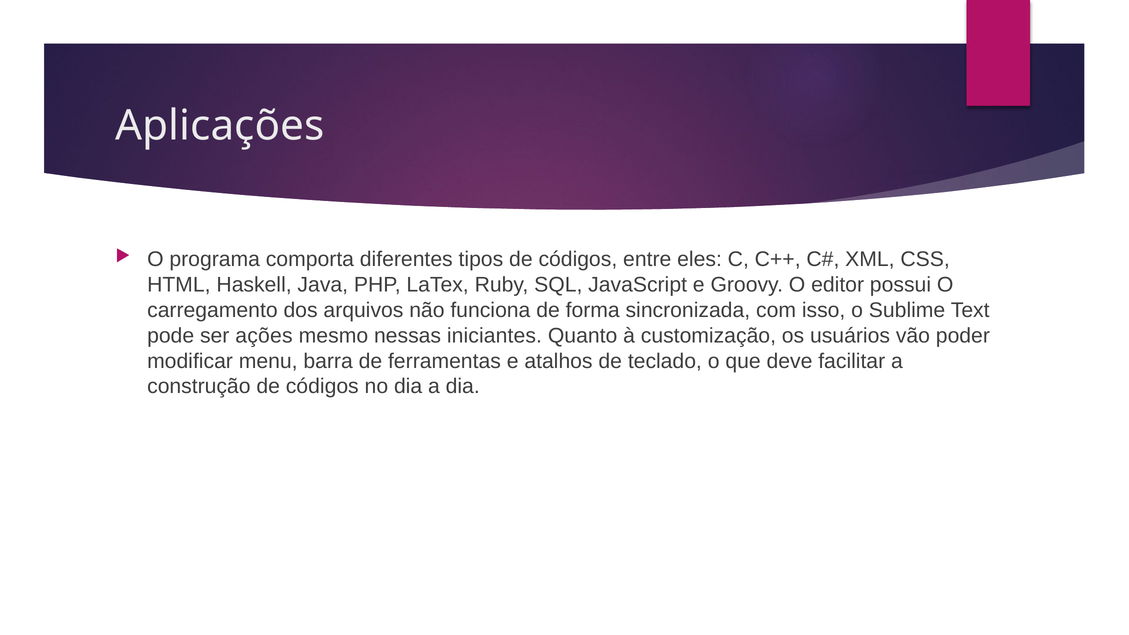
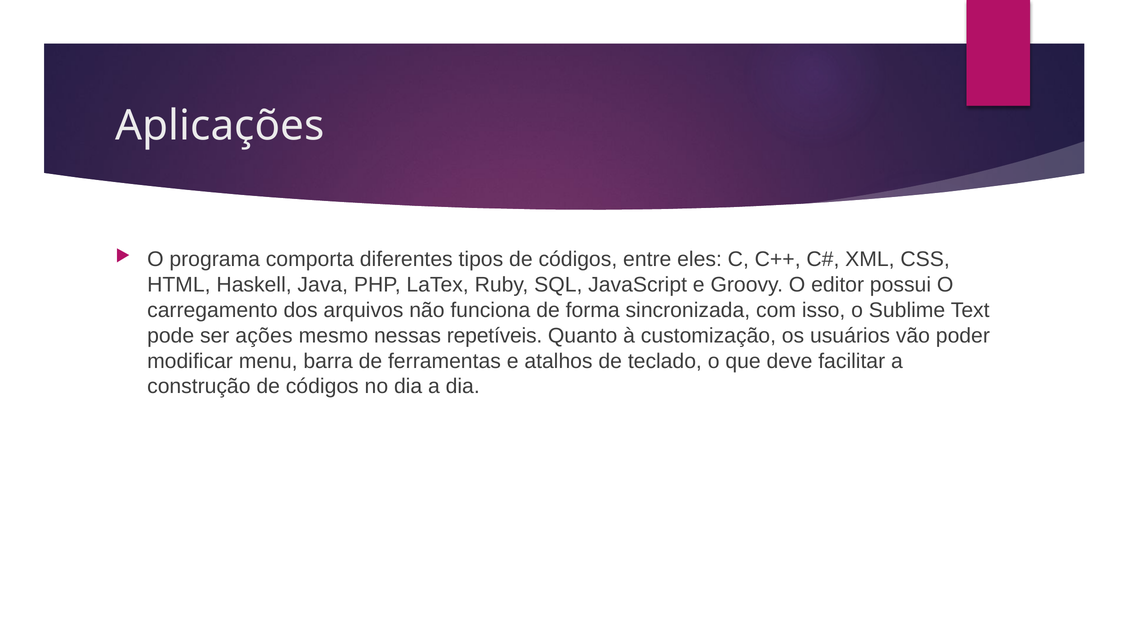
iniciantes: iniciantes -> repetíveis
